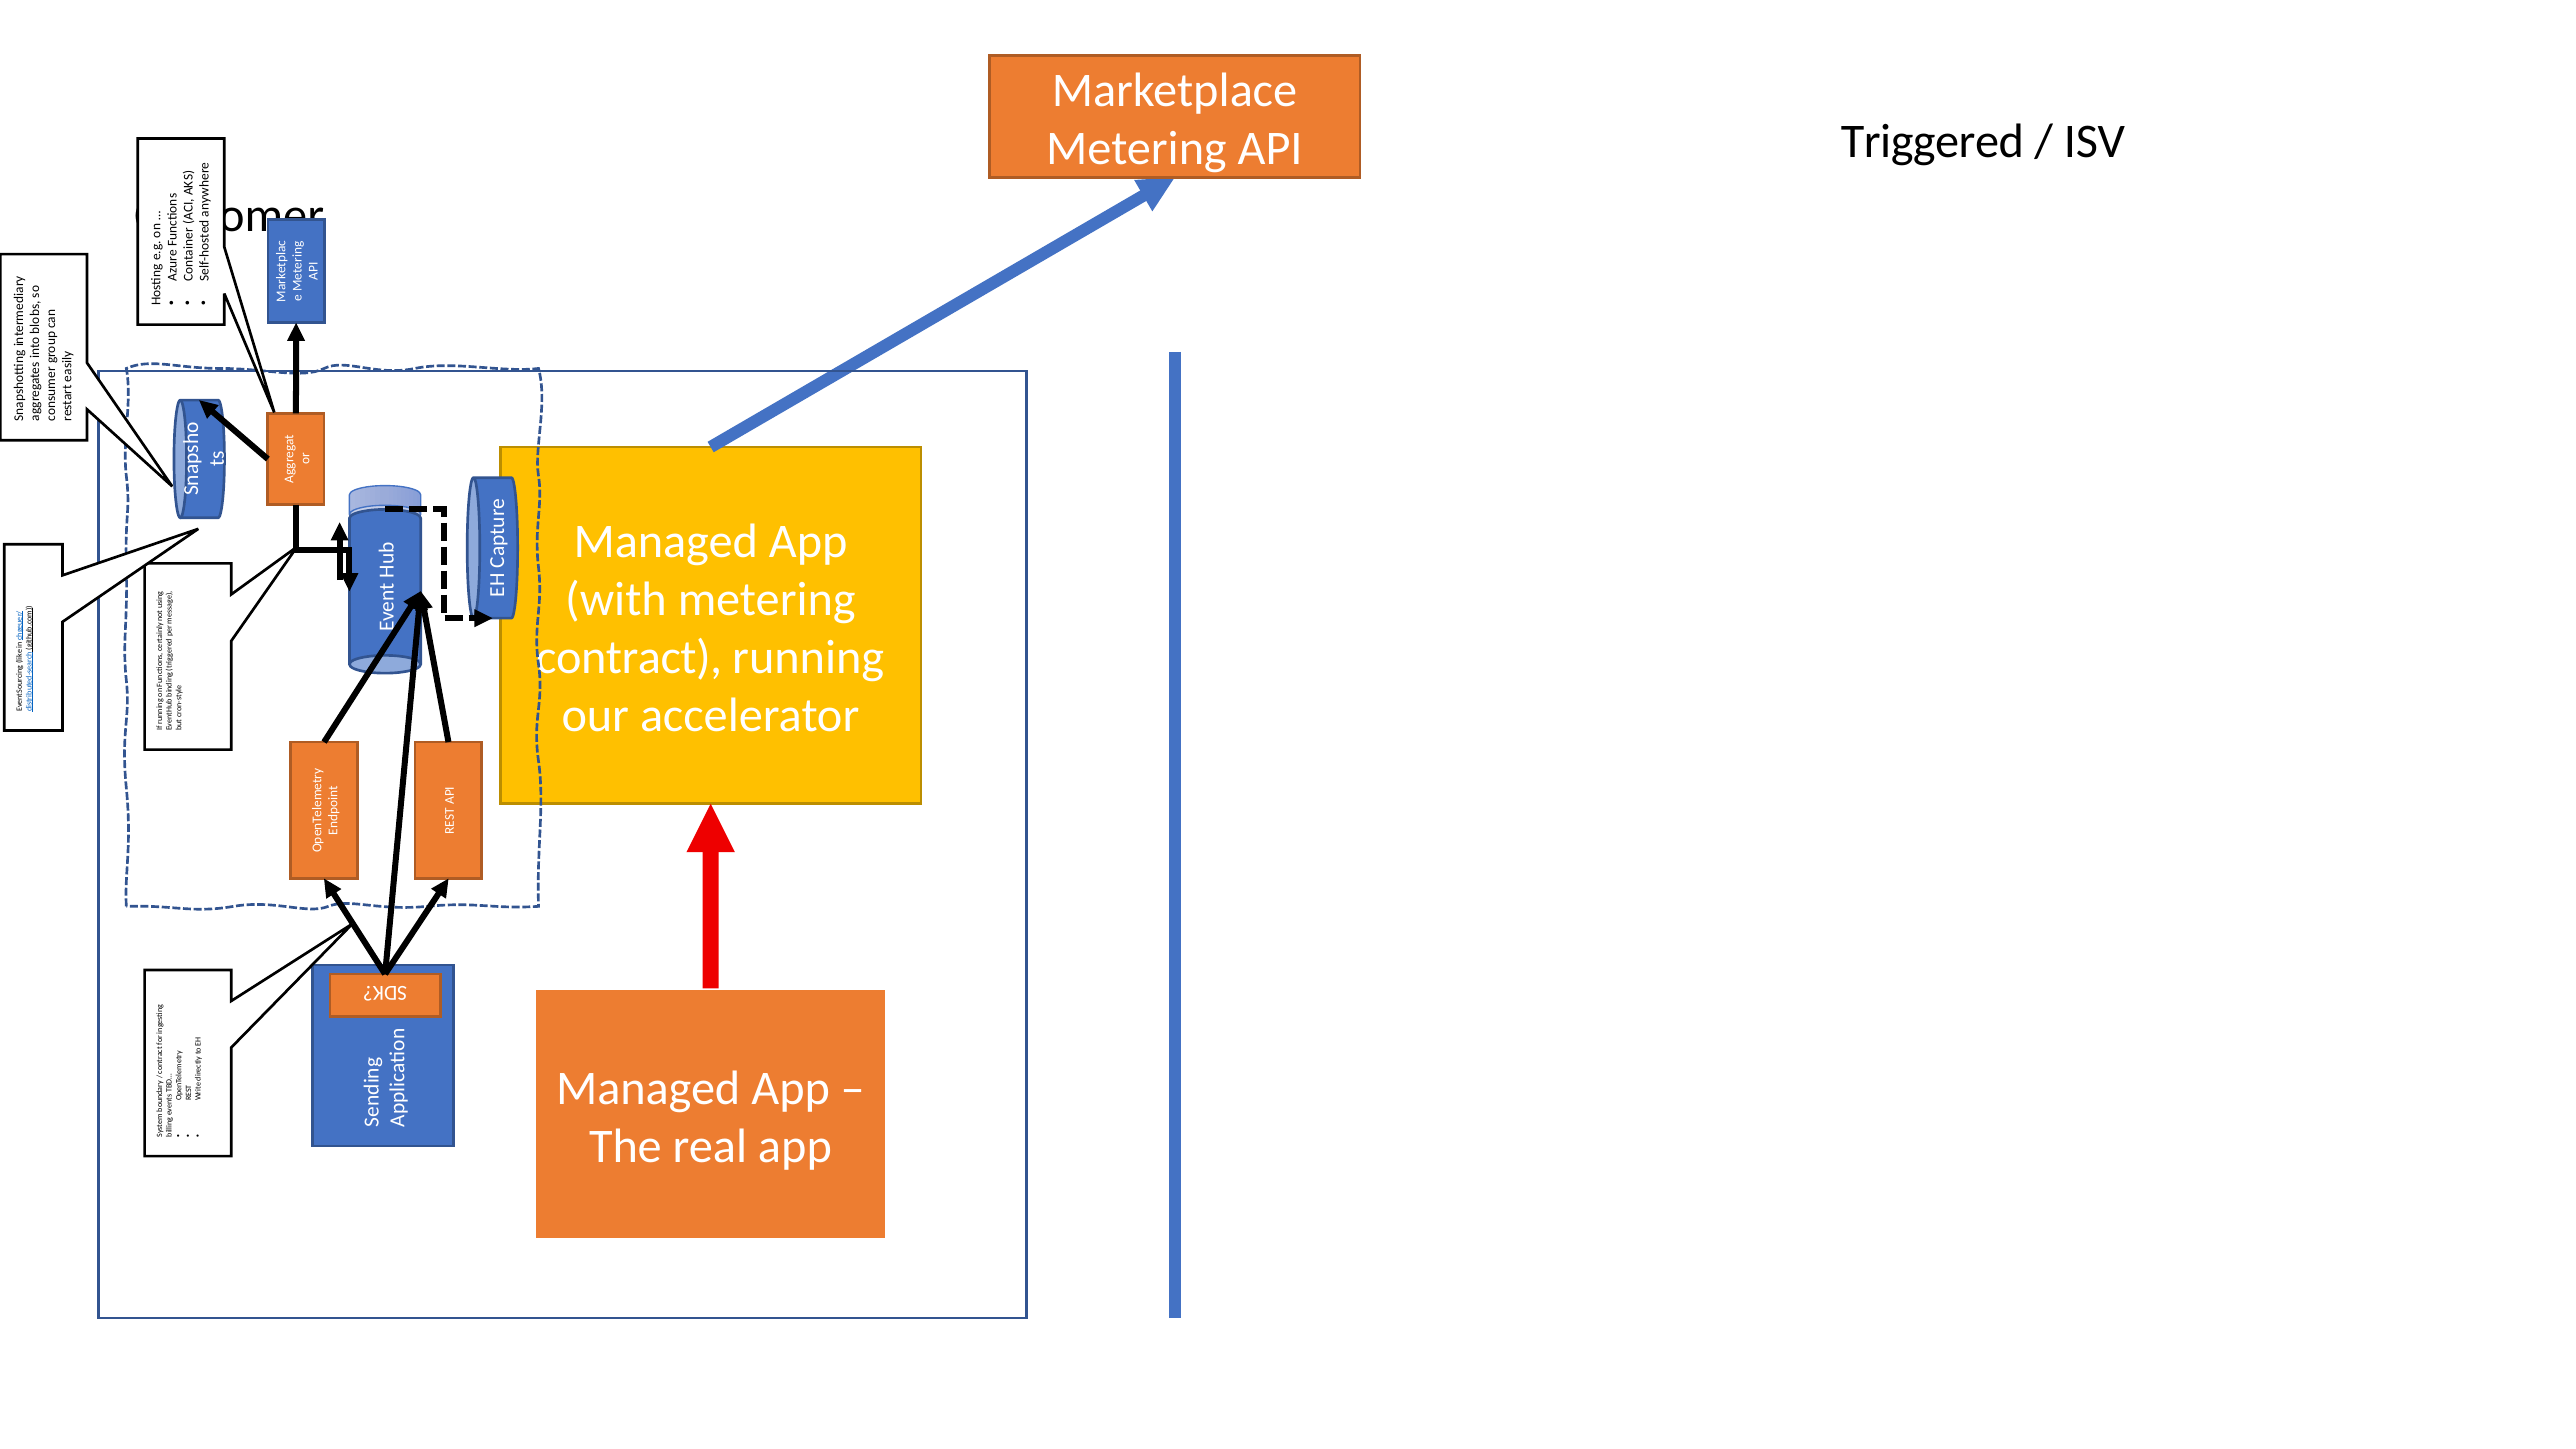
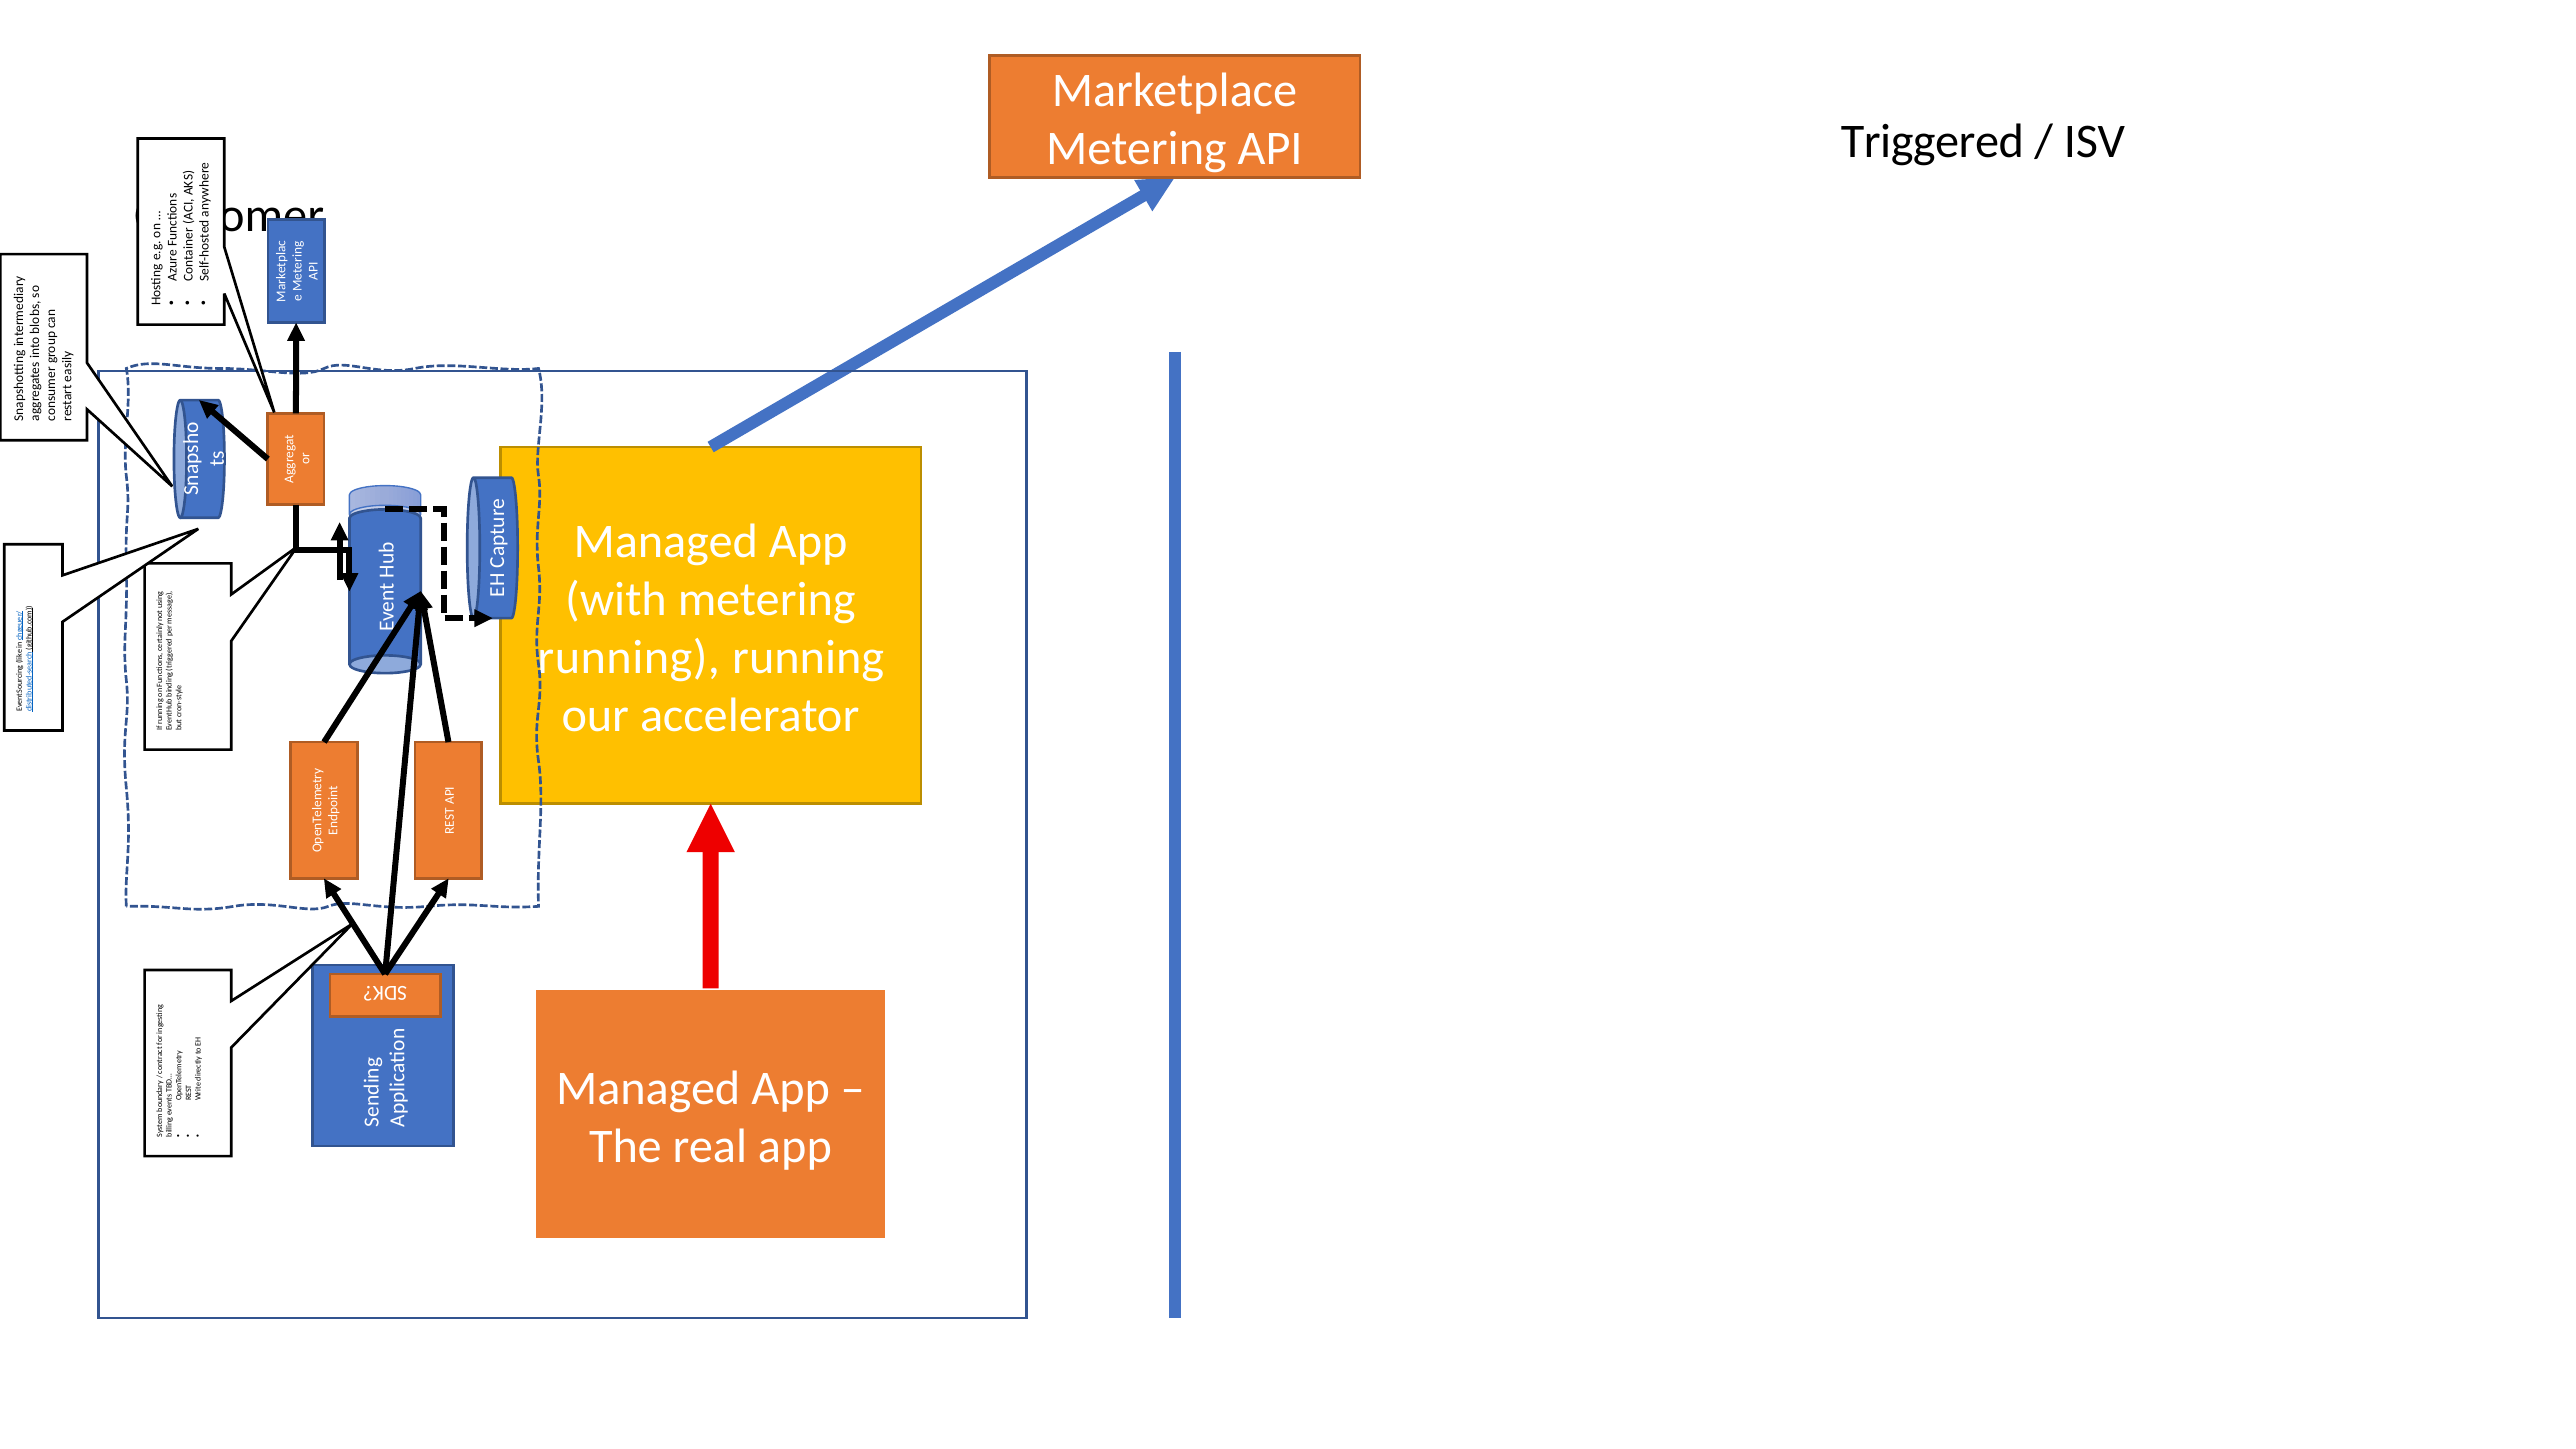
contract at (629, 658): contract -> running
